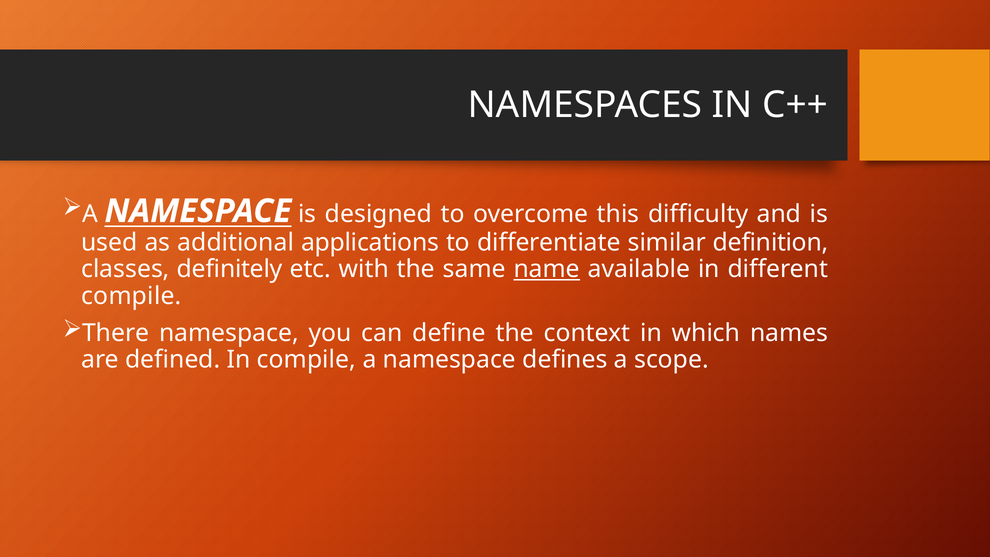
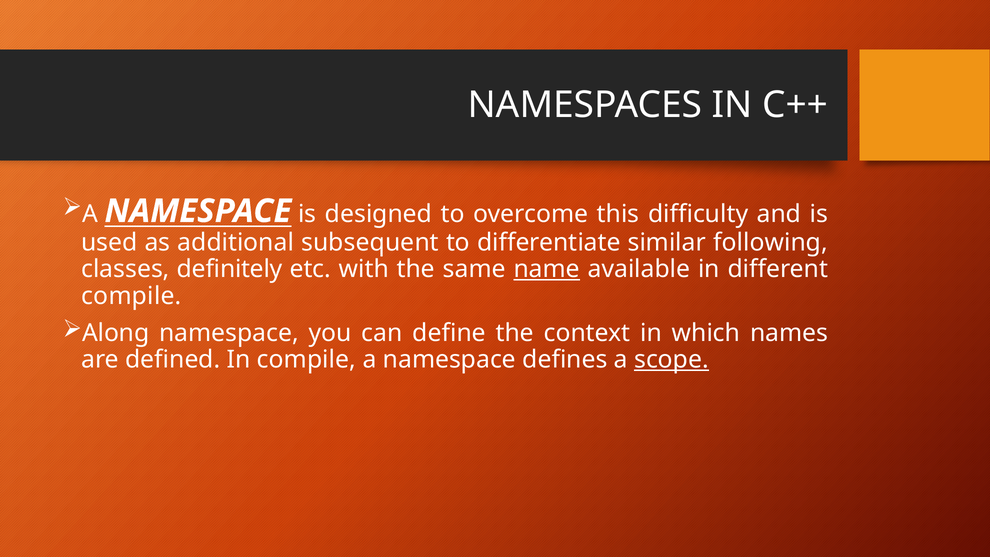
applications: applications -> subsequent
definition: definition -> following
There: There -> Along
scope underline: none -> present
